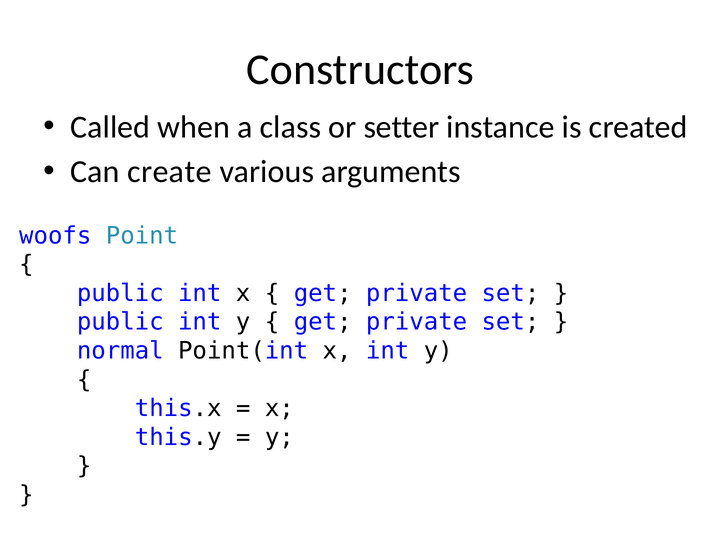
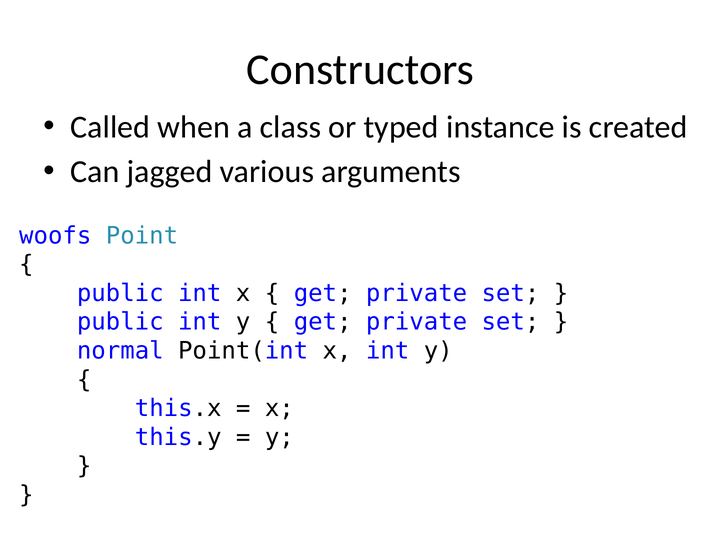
setter: setter -> typed
create: create -> jagged
